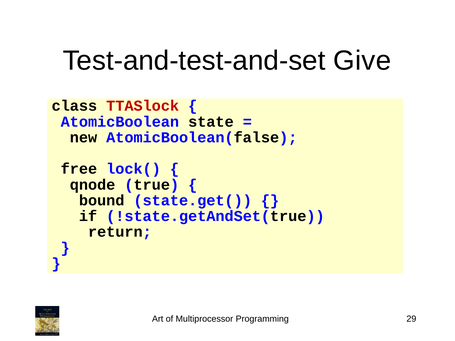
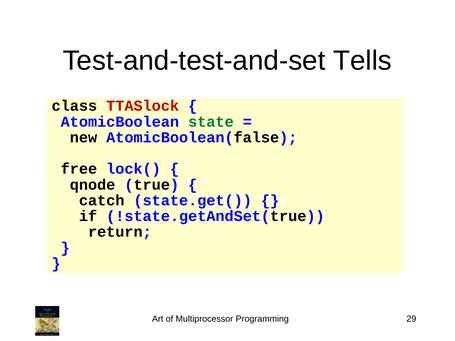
Give: Give -> Tells
state colour: black -> green
bound: bound -> catch
